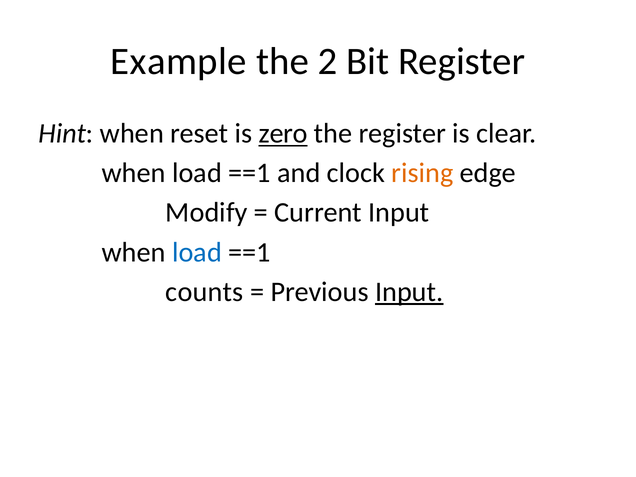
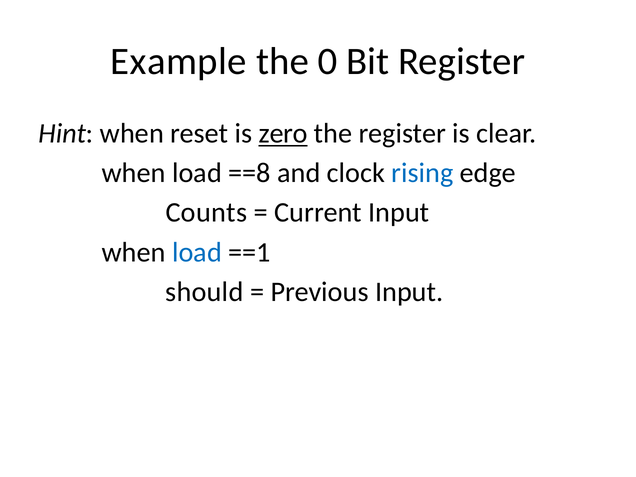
2: 2 -> 0
==1 at (250, 173): ==1 -> ==8
rising colour: orange -> blue
Modify: Modify -> Counts
counts: counts -> should
Input at (409, 292) underline: present -> none
